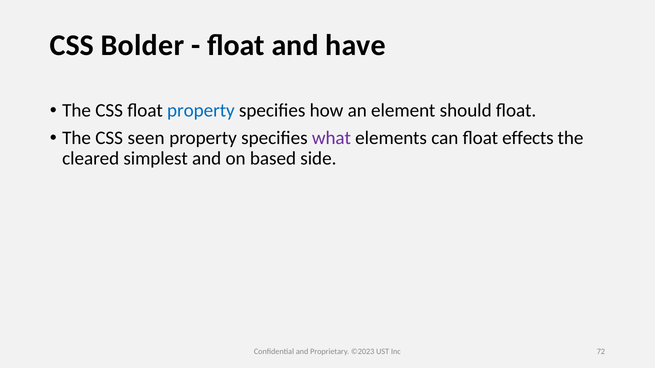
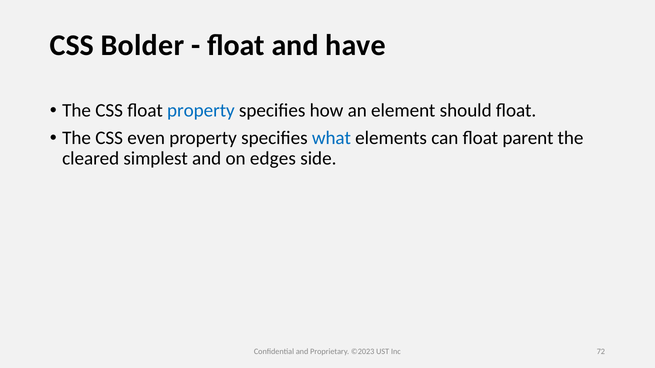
seen: seen -> even
what colour: purple -> blue
effects: effects -> parent
based: based -> edges
